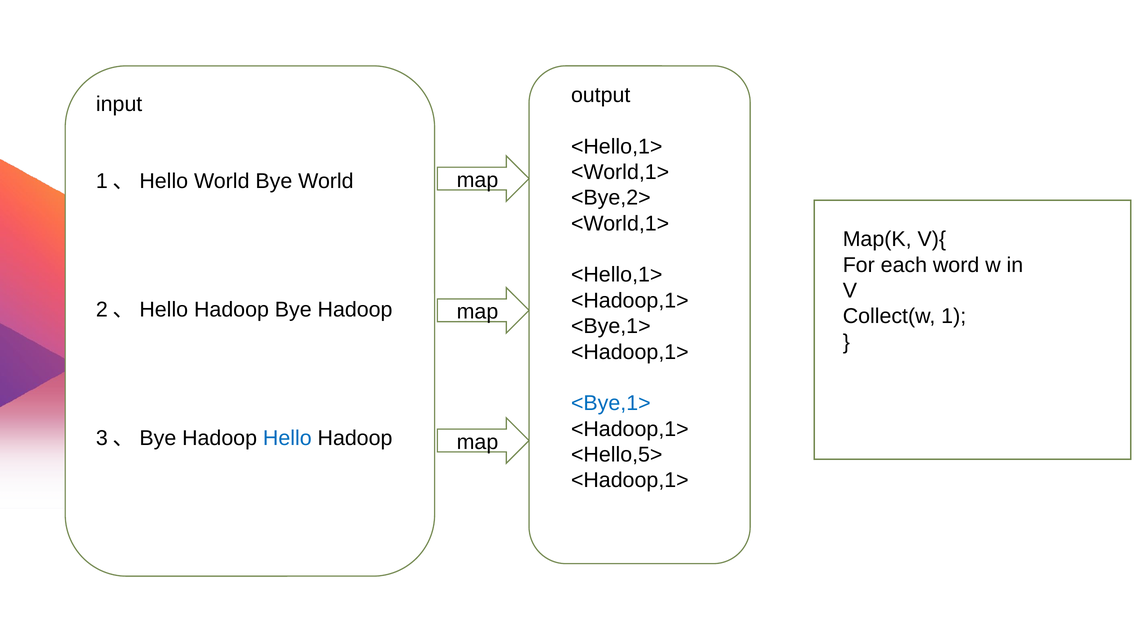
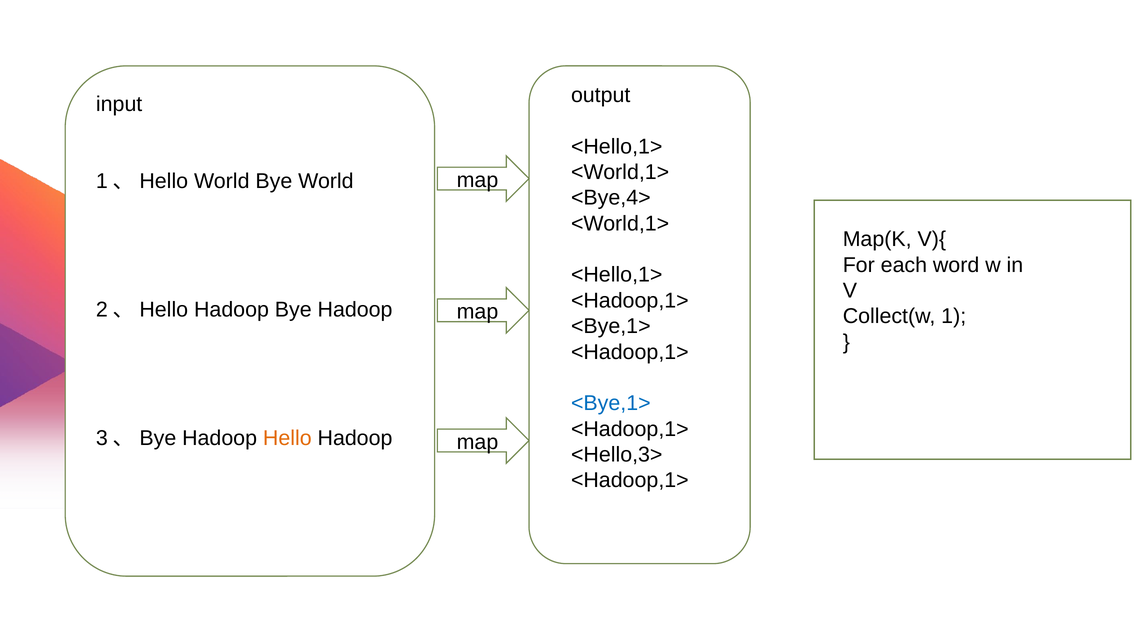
<Bye,2>: <Bye,2> -> <Bye,4>
Hello colour: blue -> orange
<Hello,5>: <Hello,5> -> <Hello,3>
